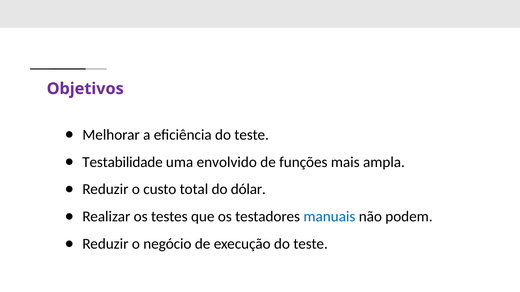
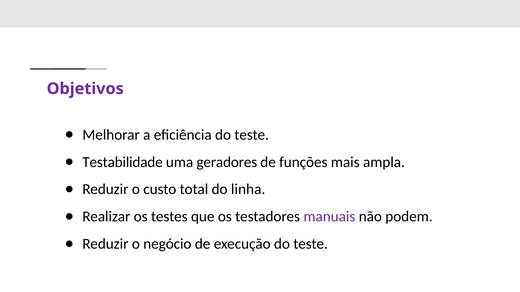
envolvido: envolvido -> geradores
dólar: dólar -> linha
manuais colour: blue -> purple
